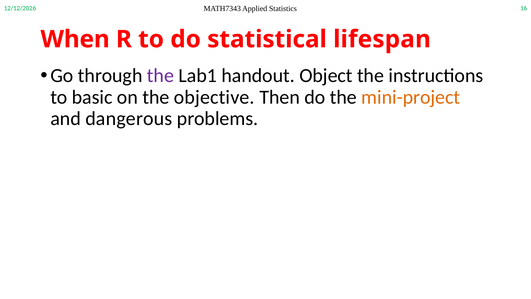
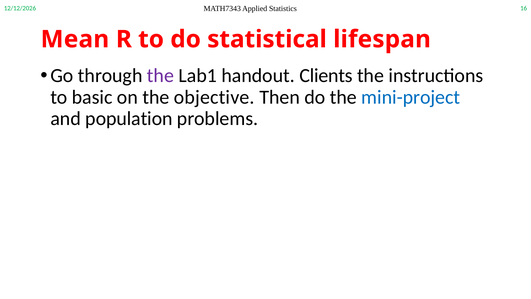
When: When -> Mean
Object: Object -> Clients
mini-project colour: orange -> blue
dangerous: dangerous -> population
